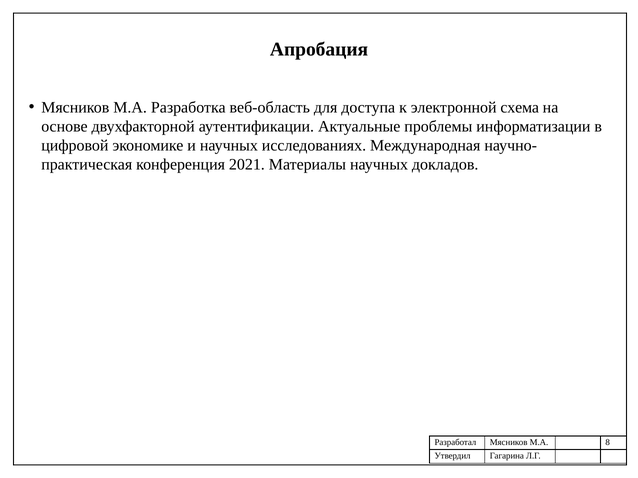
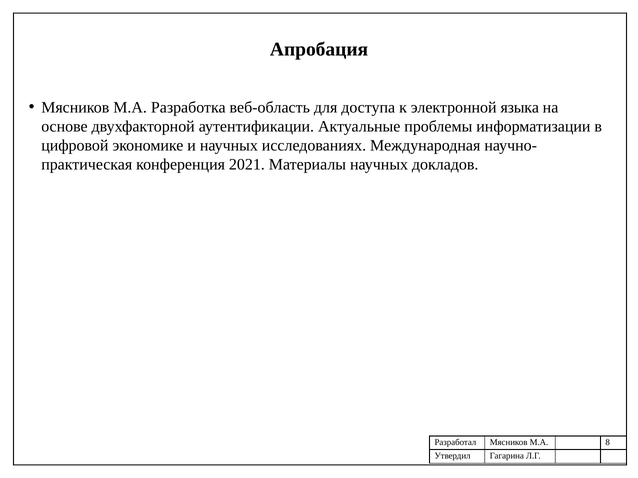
схема: схема -> языка
